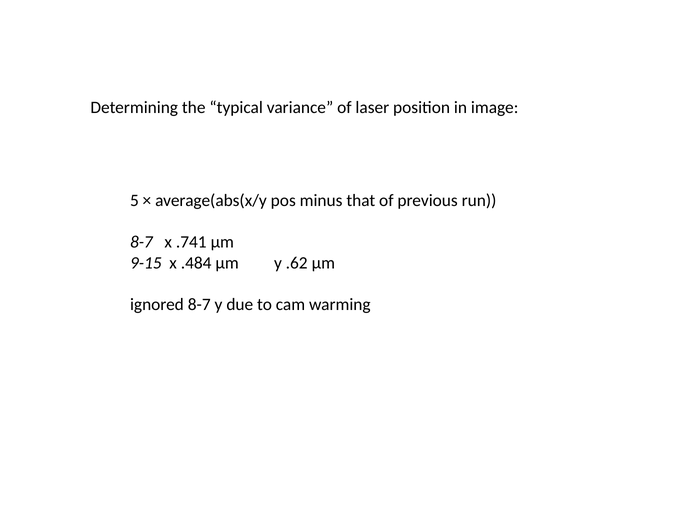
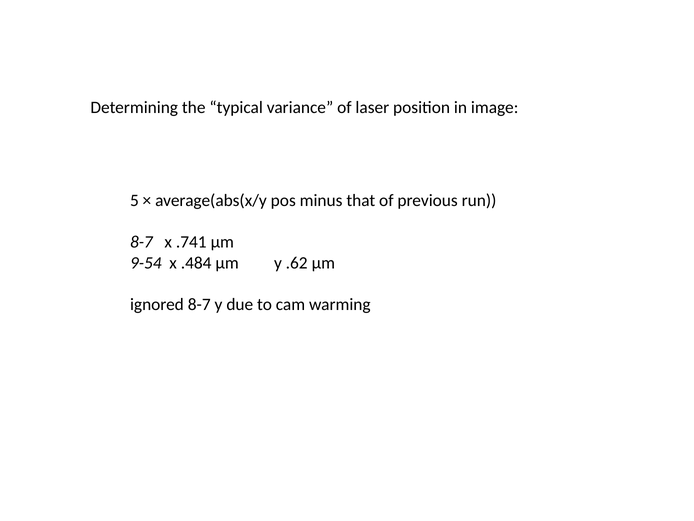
9-15: 9-15 -> 9-54
